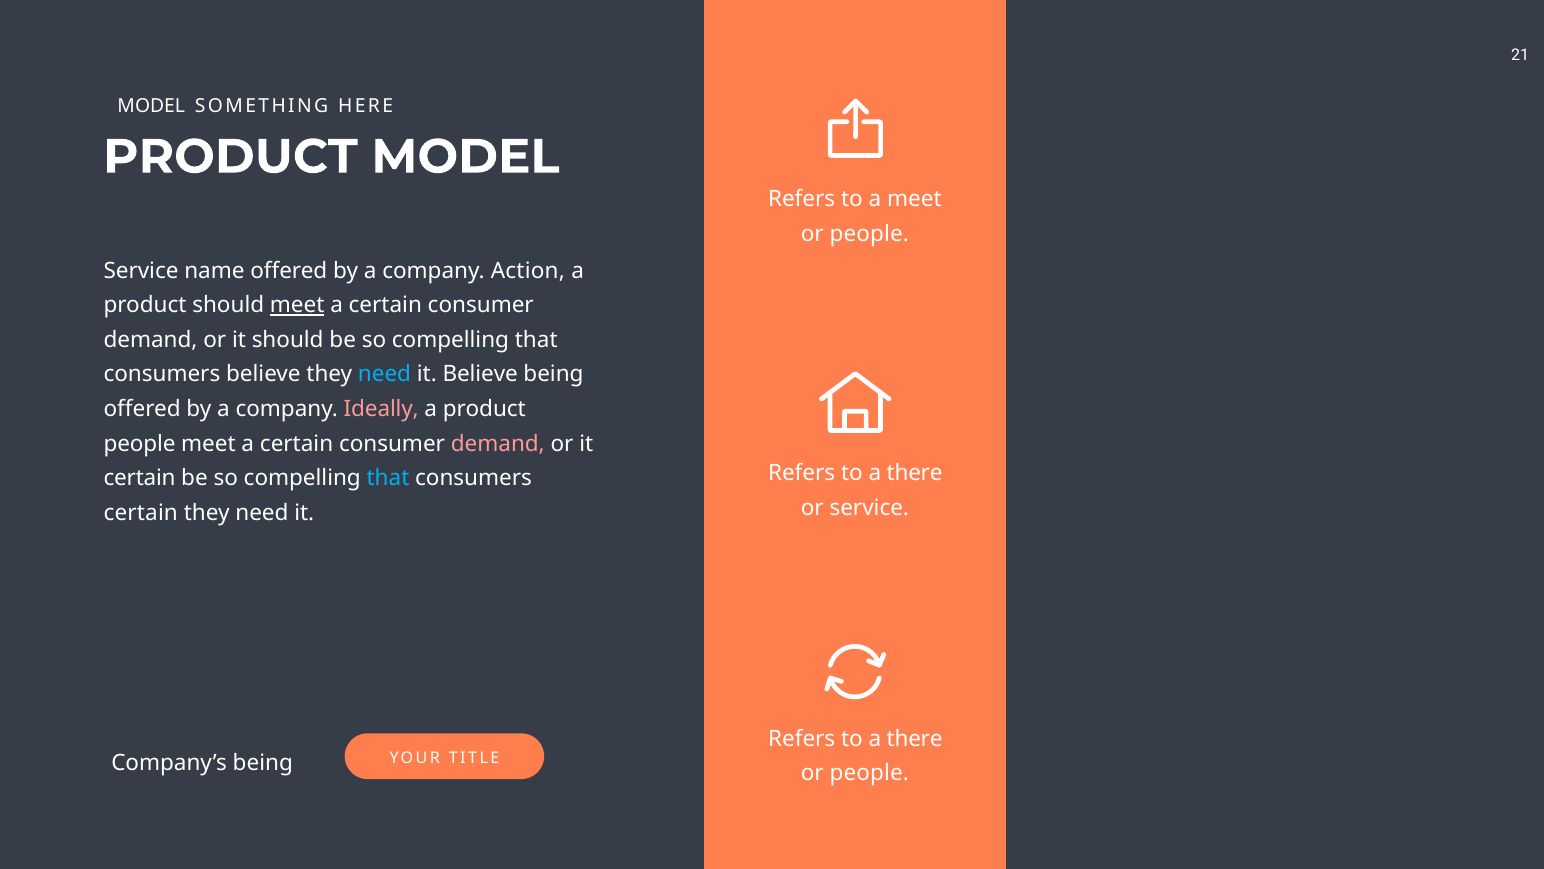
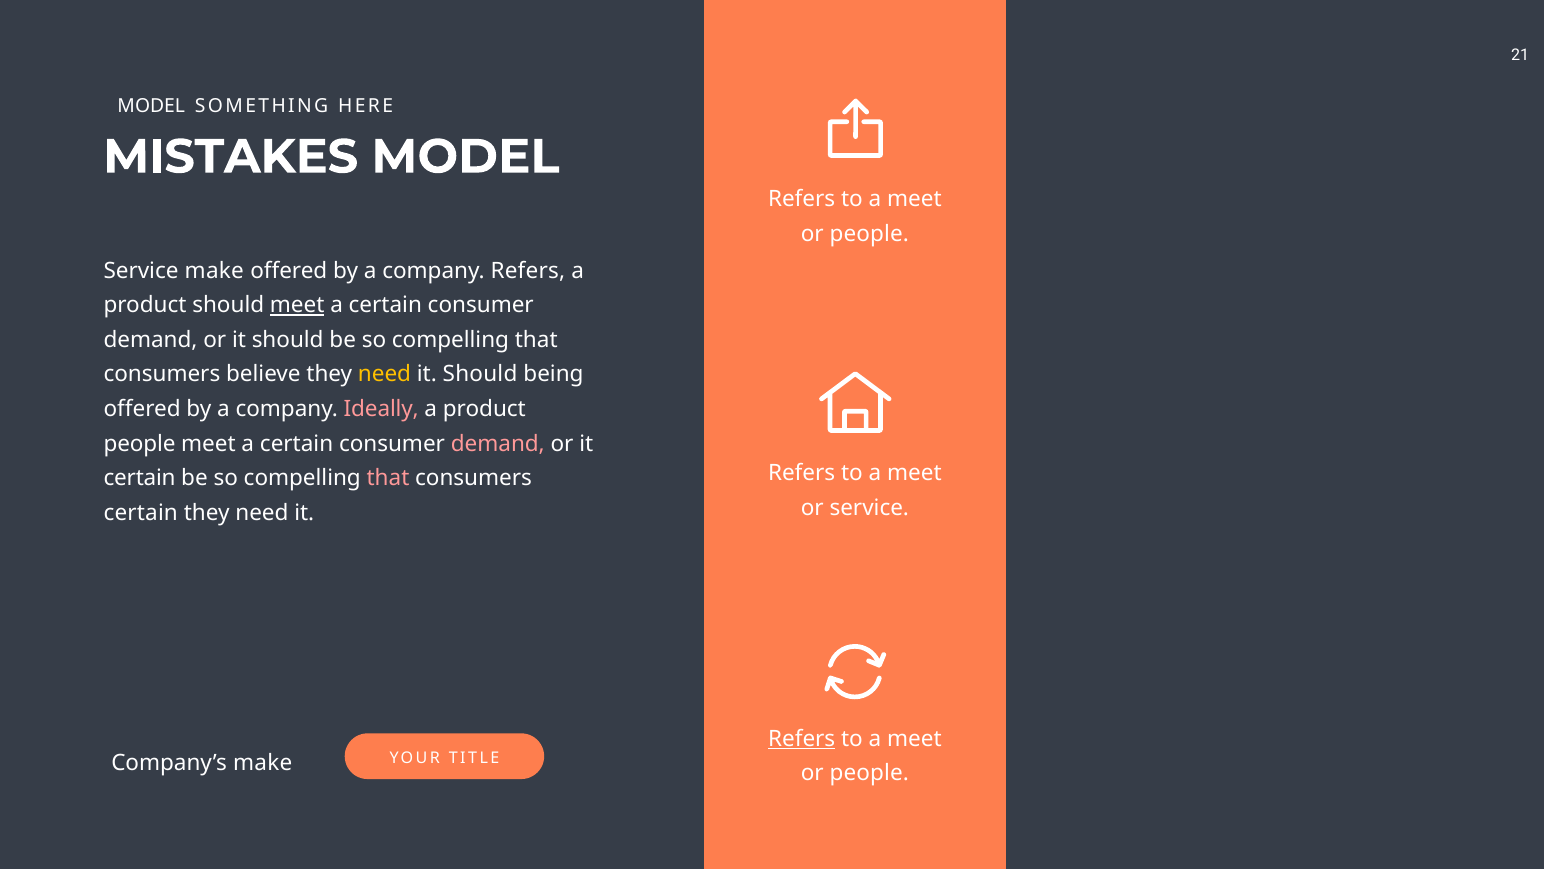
PRODUCT at (230, 157): PRODUCT -> MISTAKES
Service name: name -> make
company Action: Action -> Refers
need at (385, 374) colour: light blue -> yellow
Believe at (480, 374): Believe -> Should
there at (915, 473): there -> meet
that at (388, 478) colour: light blue -> pink
Refers at (802, 739) underline: none -> present
there at (915, 739): there -> meet
Company’s being: being -> make
